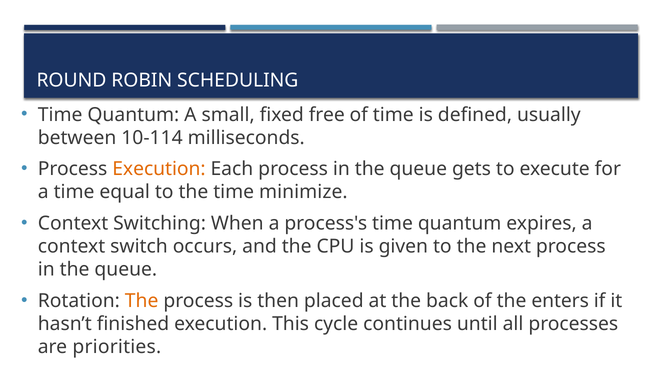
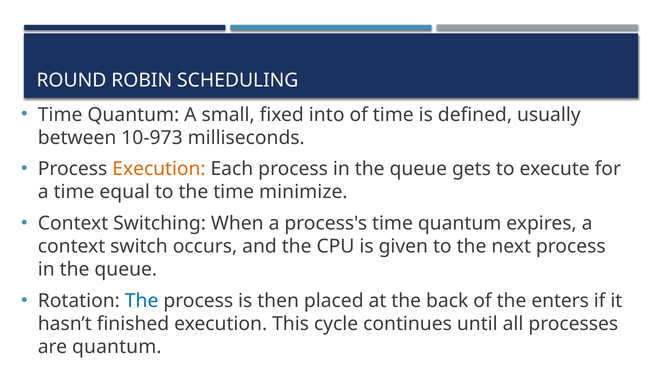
free: free -> into
10-114: 10-114 -> 10-973
The at (142, 301) colour: orange -> blue
are priorities: priorities -> quantum
